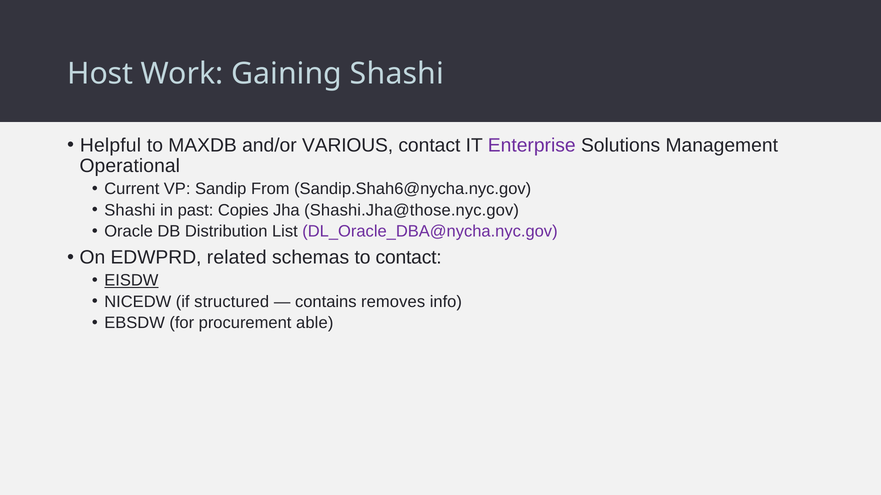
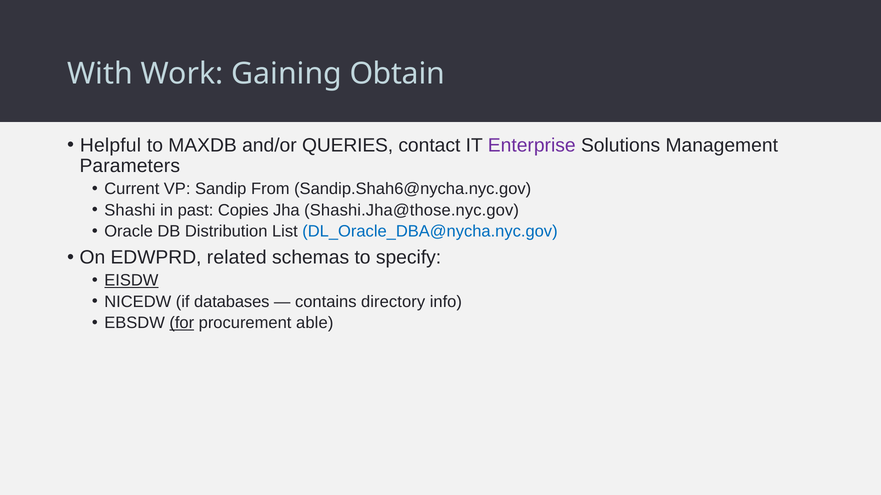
Host: Host -> With
Gaining Shashi: Shashi -> Obtain
VARIOUS: VARIOUS -> QUERIES
Operational: Operational -> Parameters
DL_Oracle_DBA@nycha.nyc.gov colour: purple -> blue
to contact: contact -> specify
structured: structured -> databases
removes: removes -> directory
for underline: none -> present
